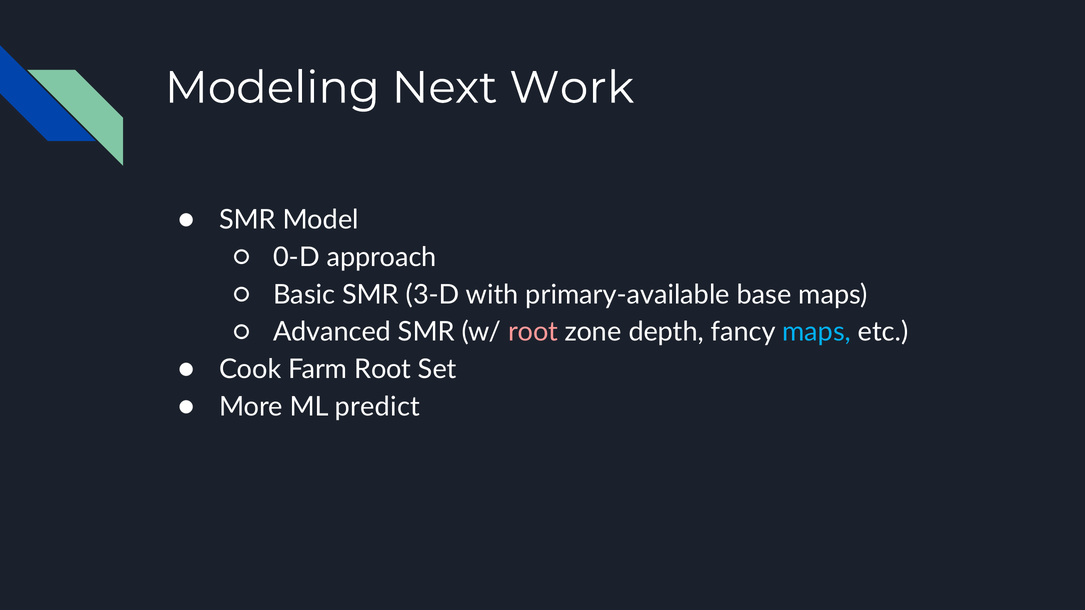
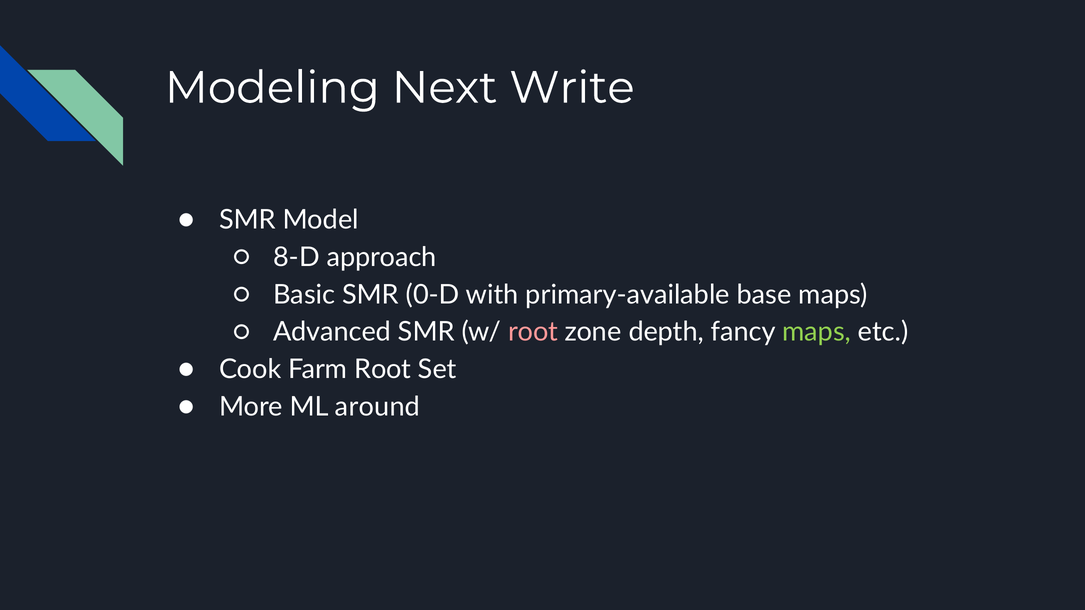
Work: Work -> Write
0-D: 0-D -> 8-D
3-D: 3-D -> 0-D
maps at (817, 332) colour: light blue -> light green
predict: predict -> around
